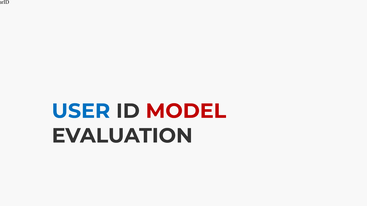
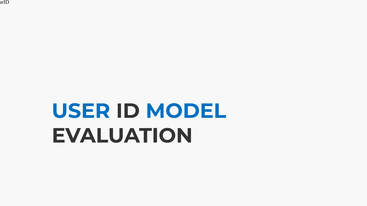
MODEL colour: red -> blue
